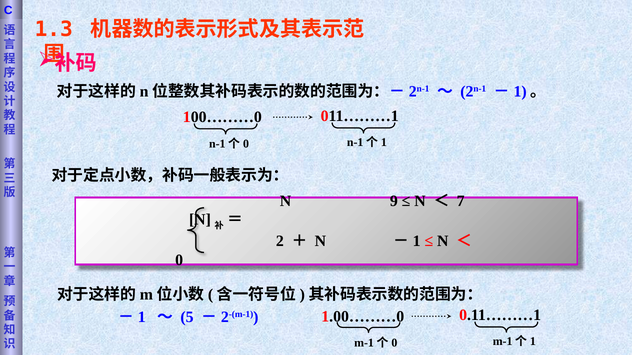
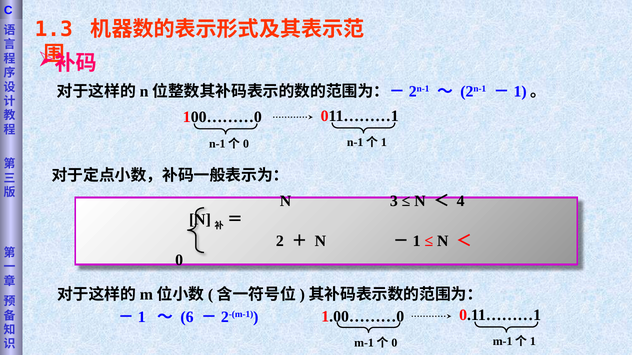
9: 9 -> 3
7: 7 -> 4
5: 5 -> 6
